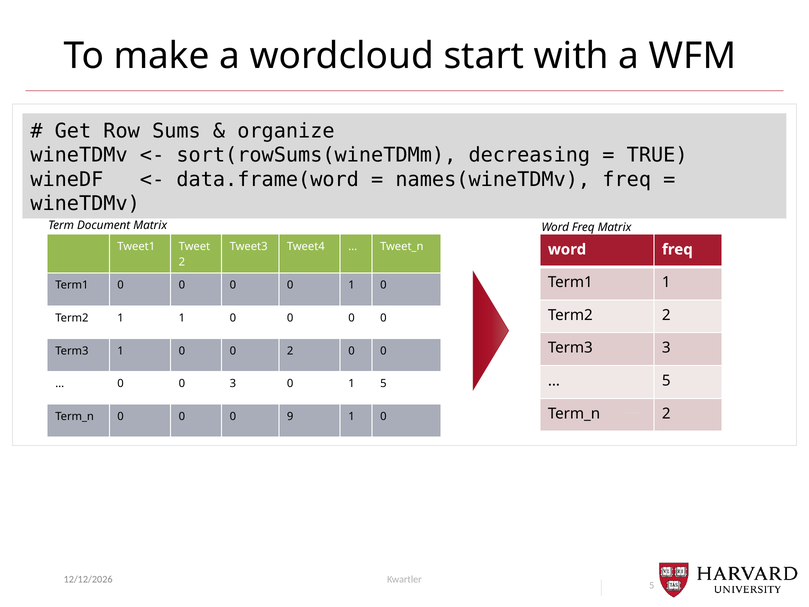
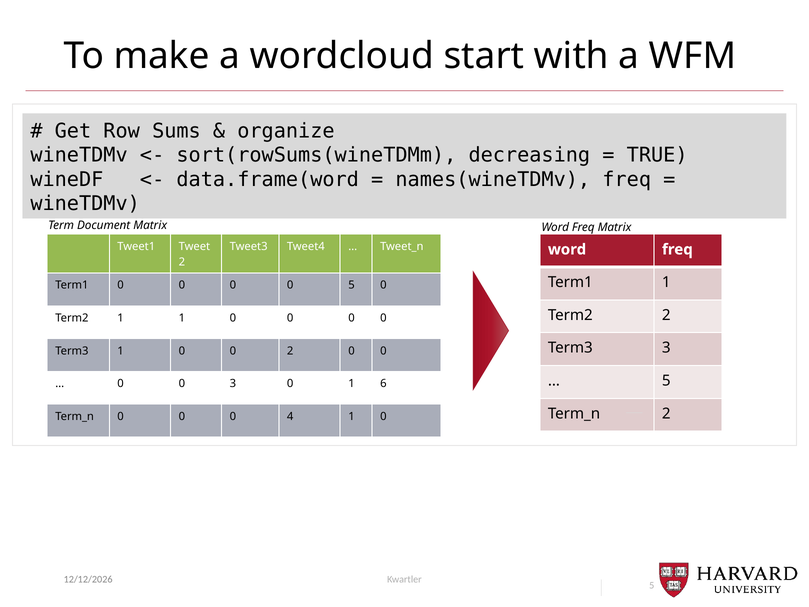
0 0 1: 1 -> 5
1 5: 5 -> 6
9: 9 -> 4
